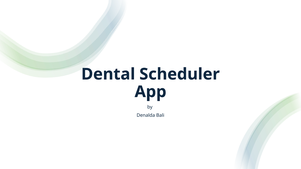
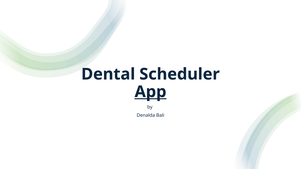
App underline: none -> present
